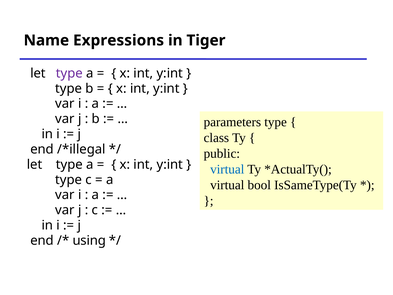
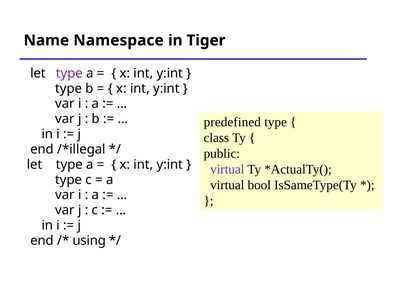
Expressions: Expressions -> Namespace
parameters: parameters -> predefined
virtual at (227, 169) colour: blue -> purple
